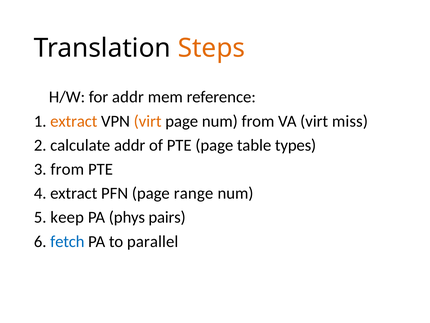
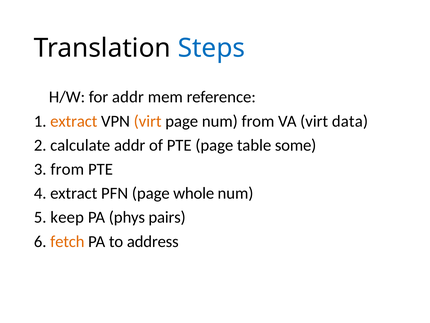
Steps colour: orange -> blue
miss: miss -> data
types: types -> some
range: range -> whole
fetch colour: blue -> orange
parallel: parallel -> address
